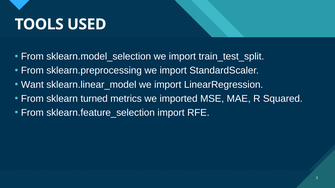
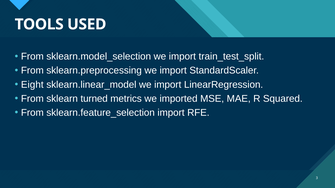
Want: Want -> Eight
